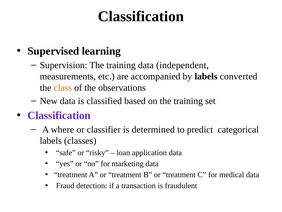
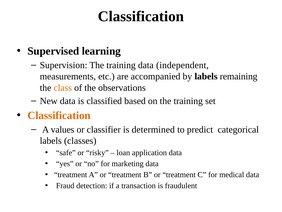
converted: converted -> remaining
Classification at (59, 115) colour: purple -> orange
where: where -> values
